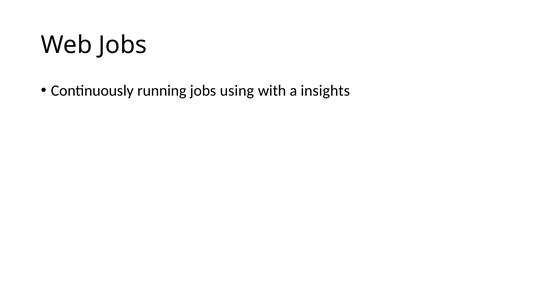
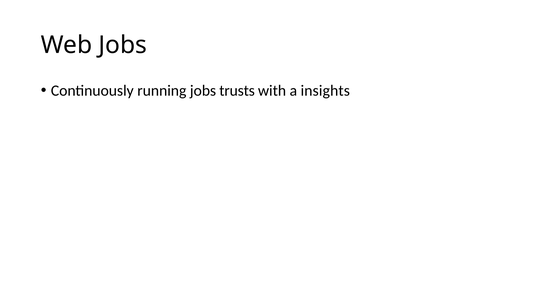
using: using -> trusts
